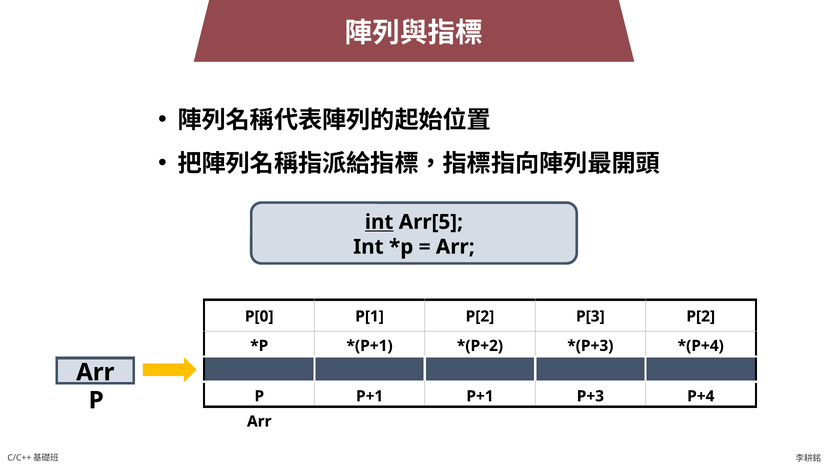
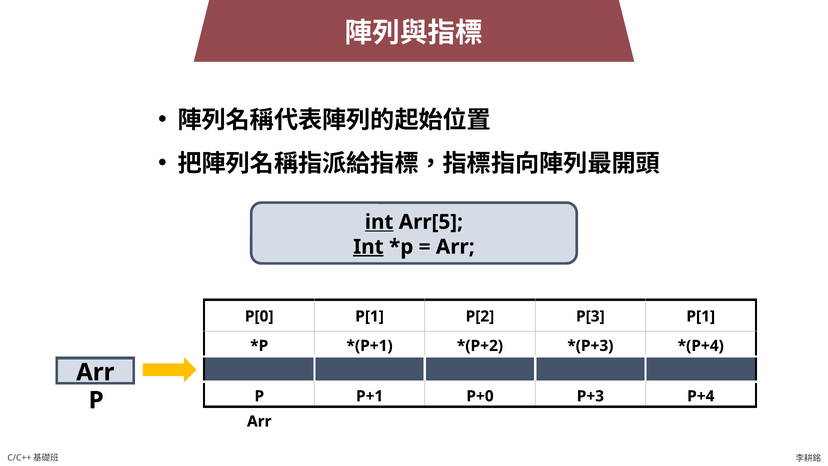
Int at (368, 247) underline: none -> present
P[3 P[2: P[2 -> P[1
P+1 P+1: P+1 -> P+0
